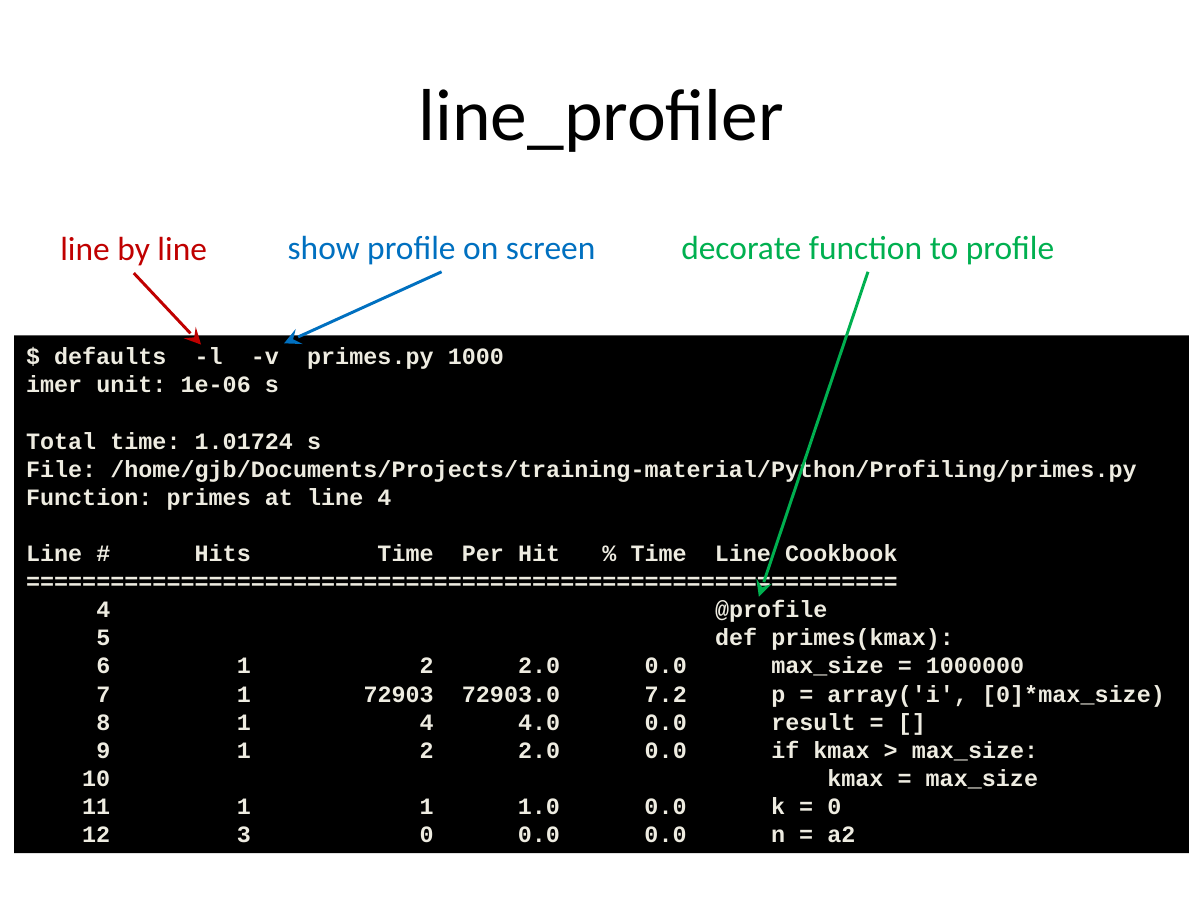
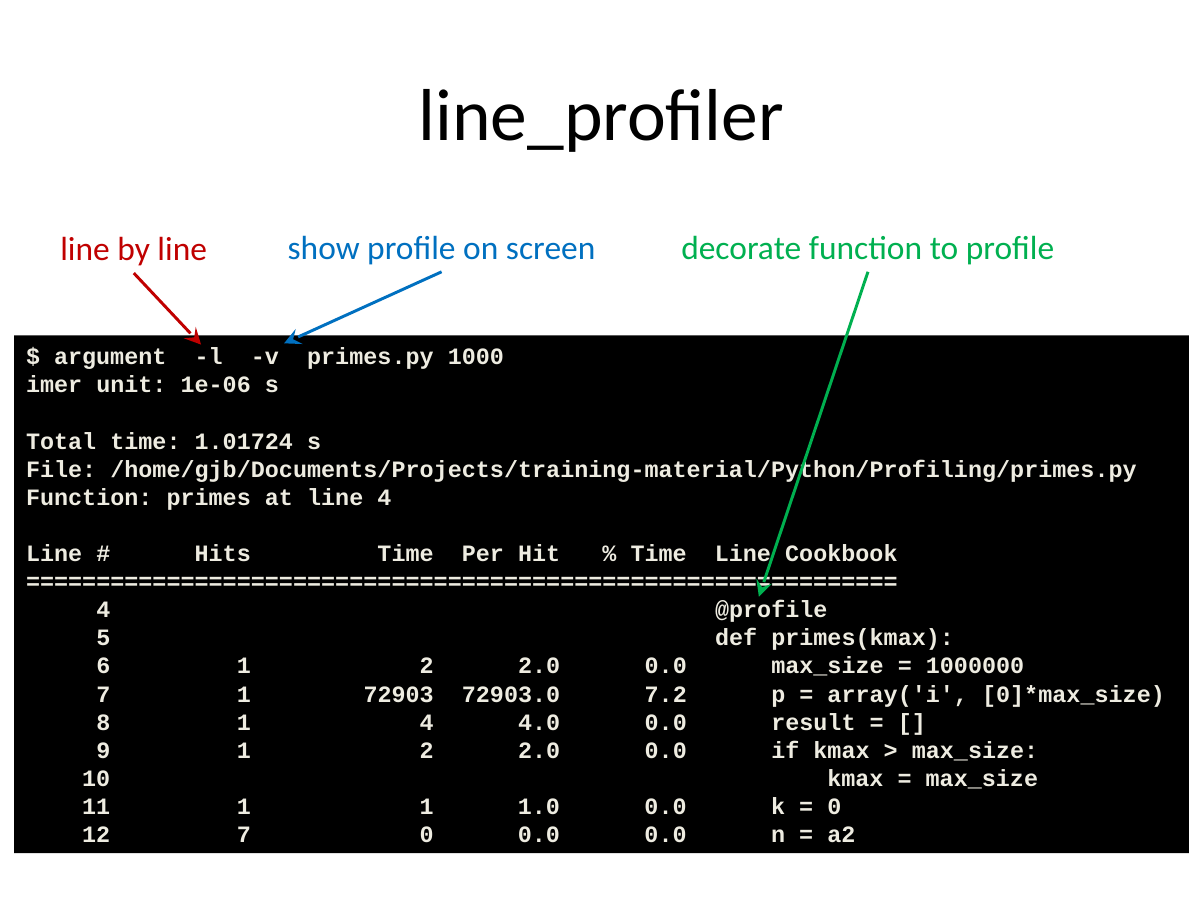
defaults: defaults -> argument
12 3: 3 -> 7
